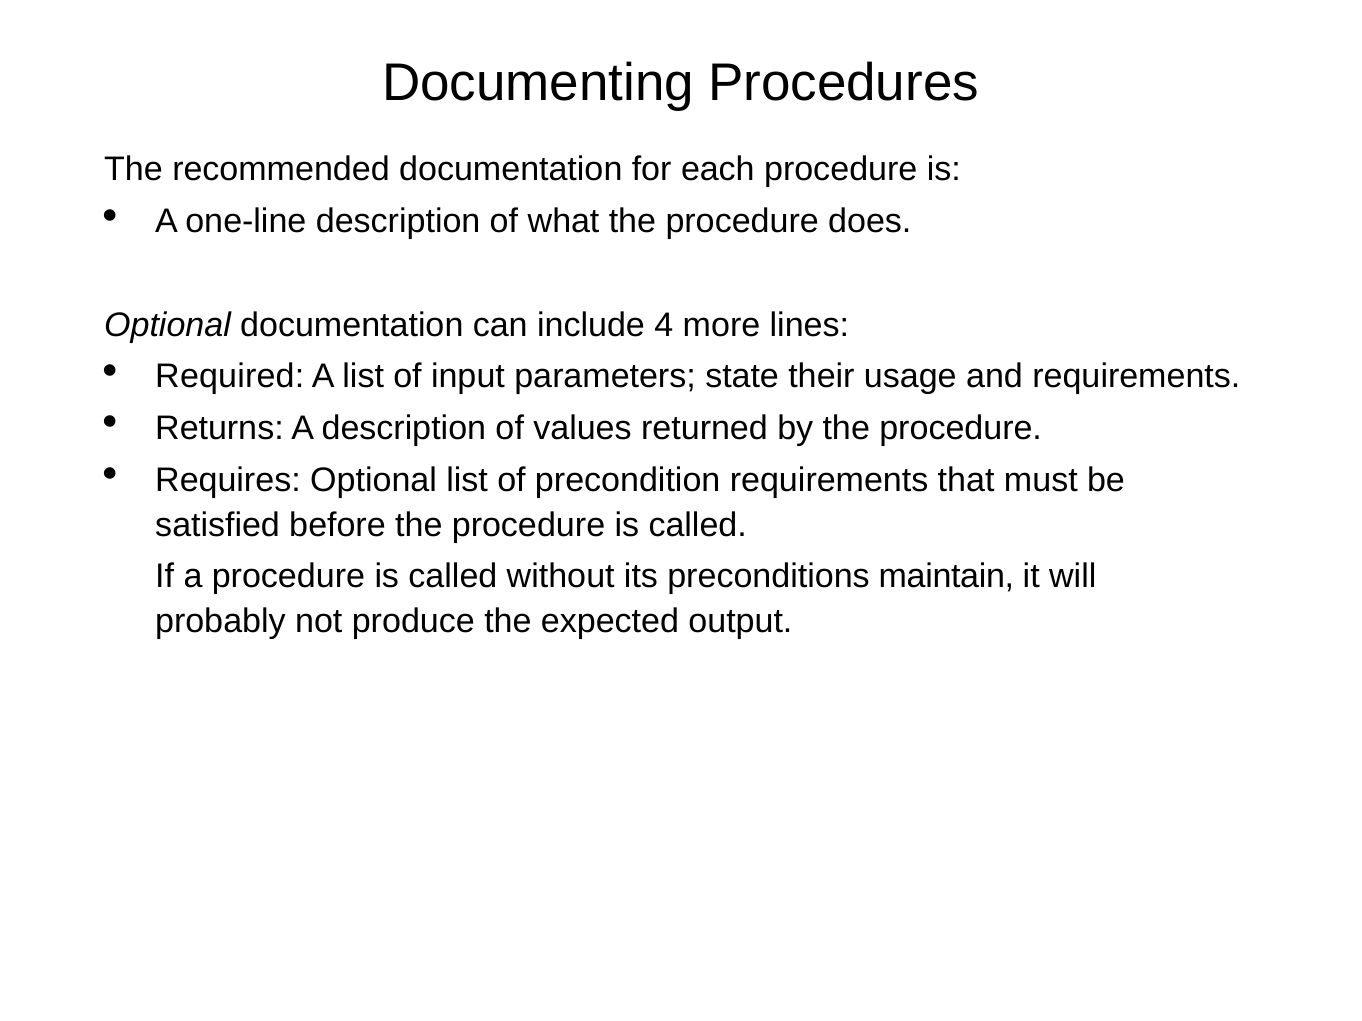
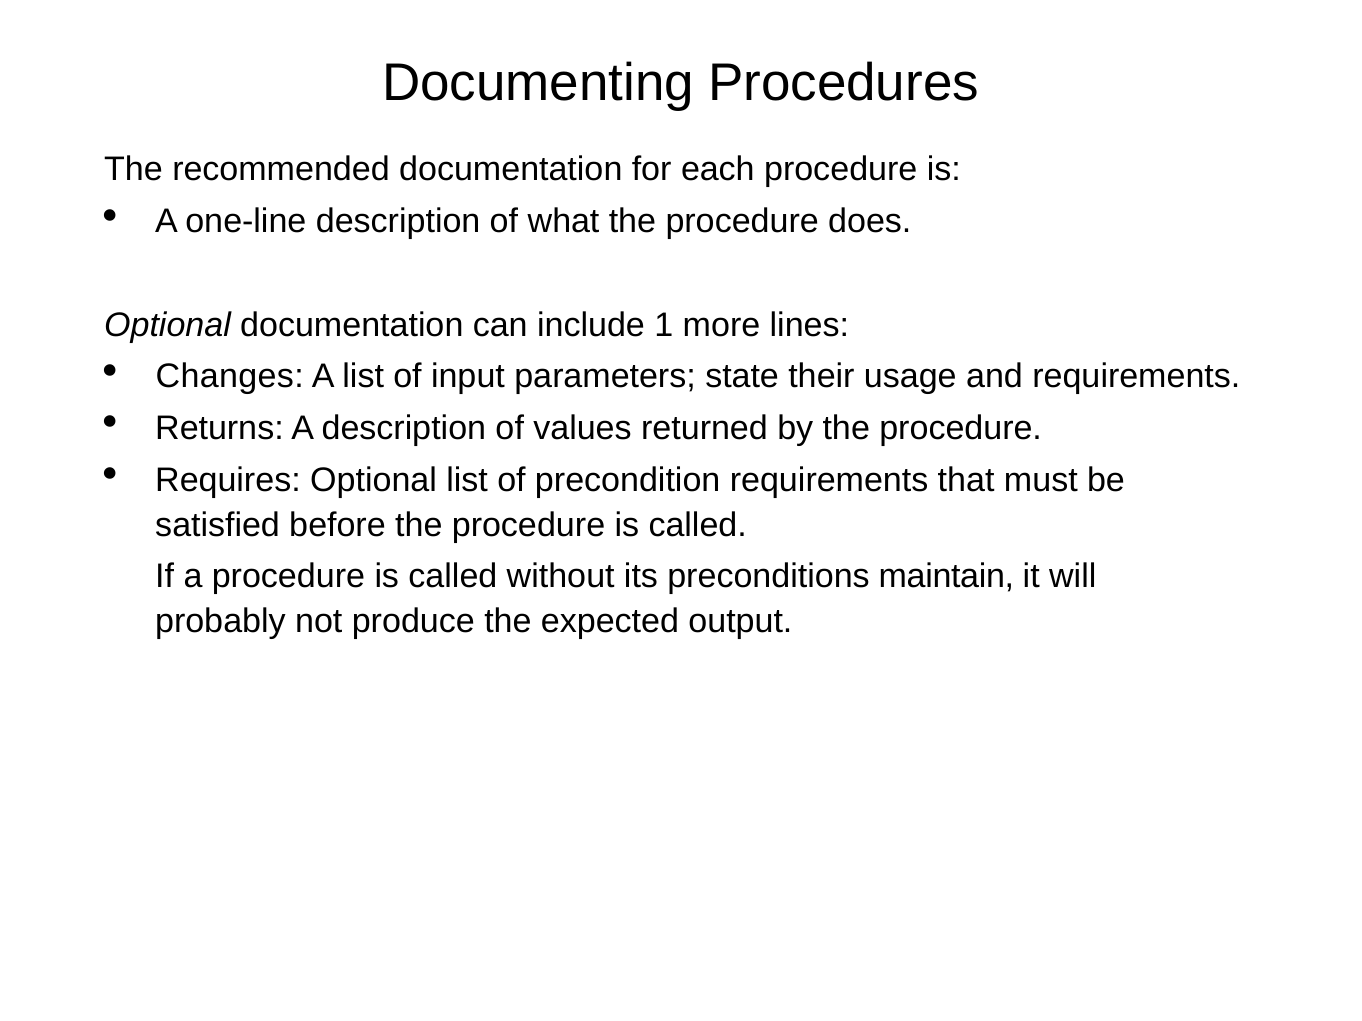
4: 4 -> 1
Required: Required -> Changes
